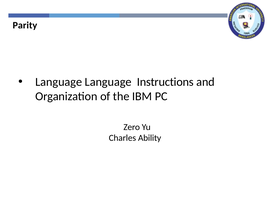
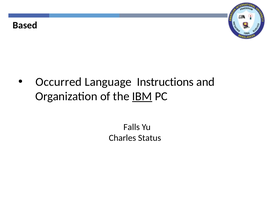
Parity: Parity -> Based
Language at (59, 82): Language -> Occurred
IBM underline: none -> present
Zero: Zero -> Falls
Ability: Ability -> Status
